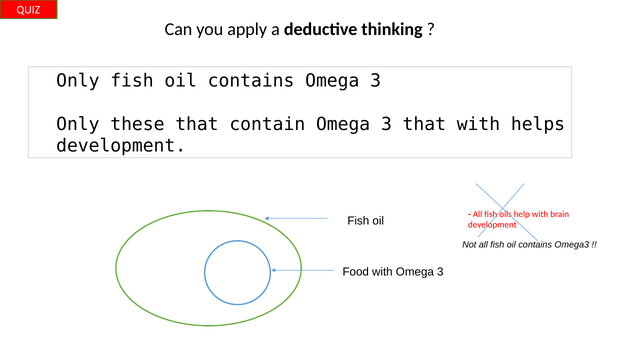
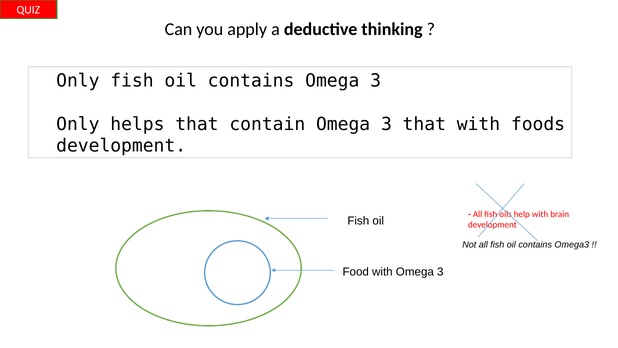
these: these -> helps
helps: helps -> foods
